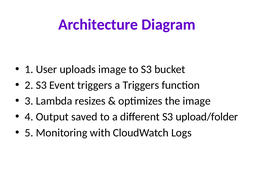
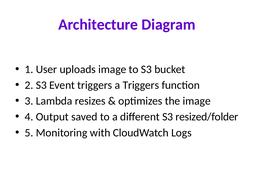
upload/folder: upload/folder -> resized/folder
